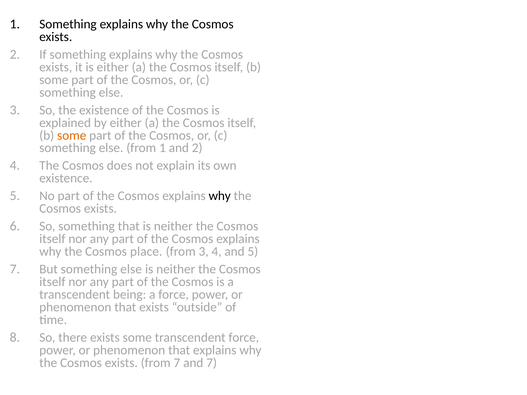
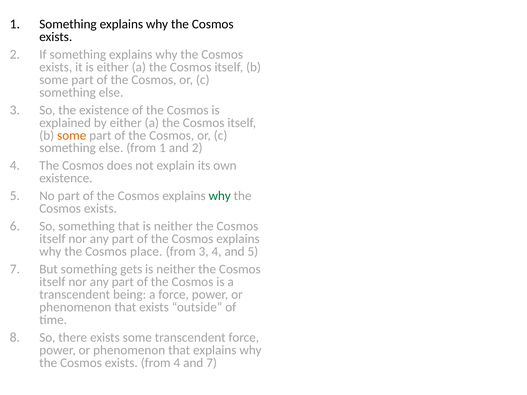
why at (220, 196) colour: black -> green
But something else: else -> gets
from 7: 7 -> 4
